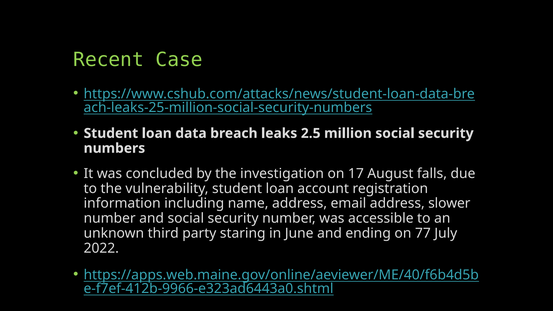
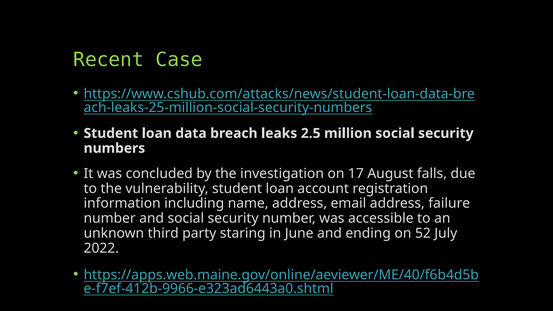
slower: slower -> failure
77: 77 -> 52
